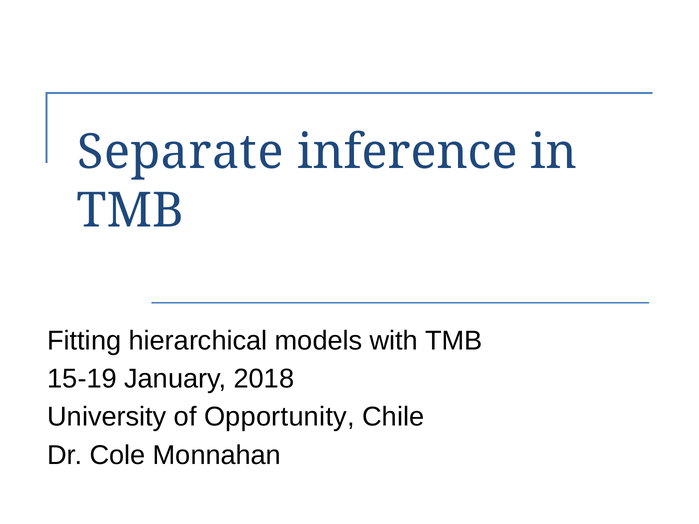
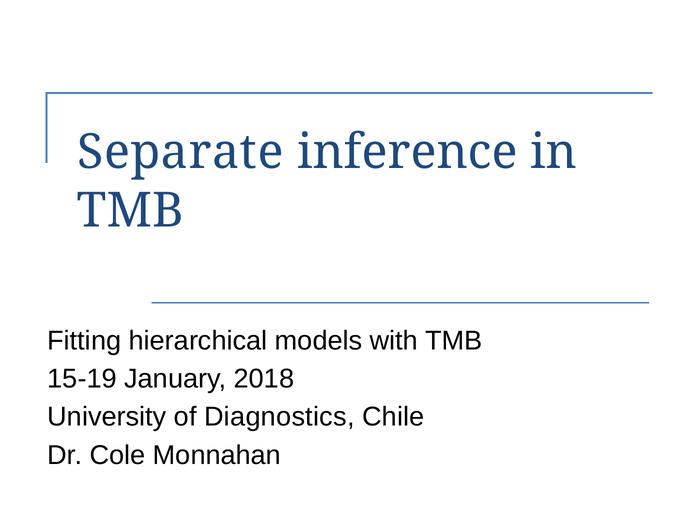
Opportunity: Opportunity -> Diagnostics
